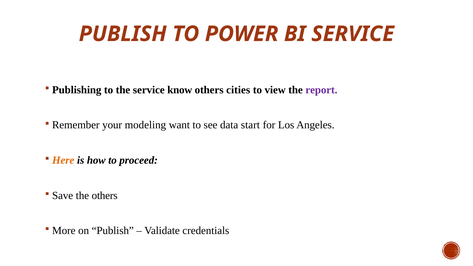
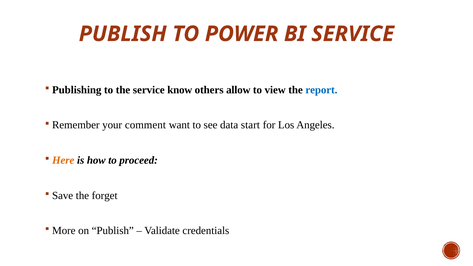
cities: cities -> allow
report colour: purple -> blue
modeling: modeling -> comment
the others: others -> forget
